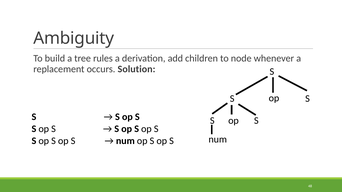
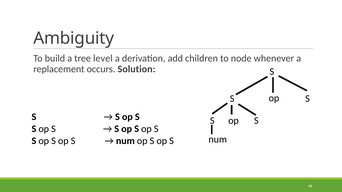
rules: rules -> level
